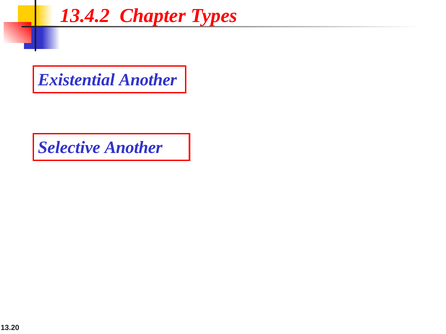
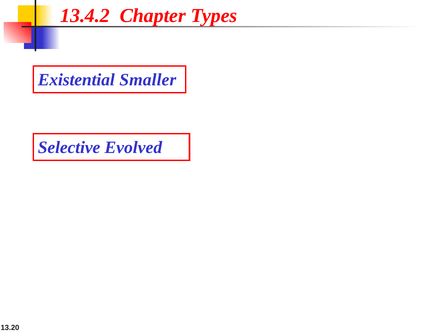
Existential Another: Another -> Smaller
Selective Another: Another -> Evolved
